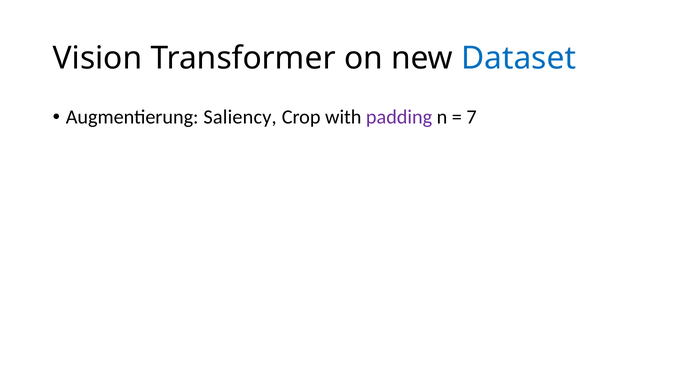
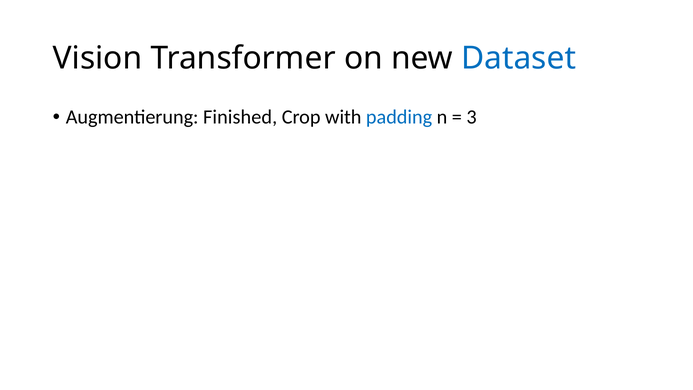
Saliency: Saliency -> Finished
padding colour: purple -> blue
7: 7 -> 3
